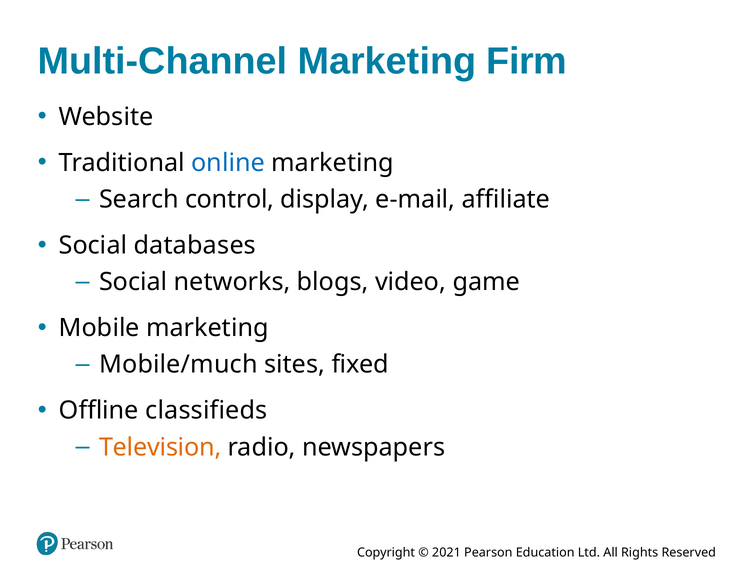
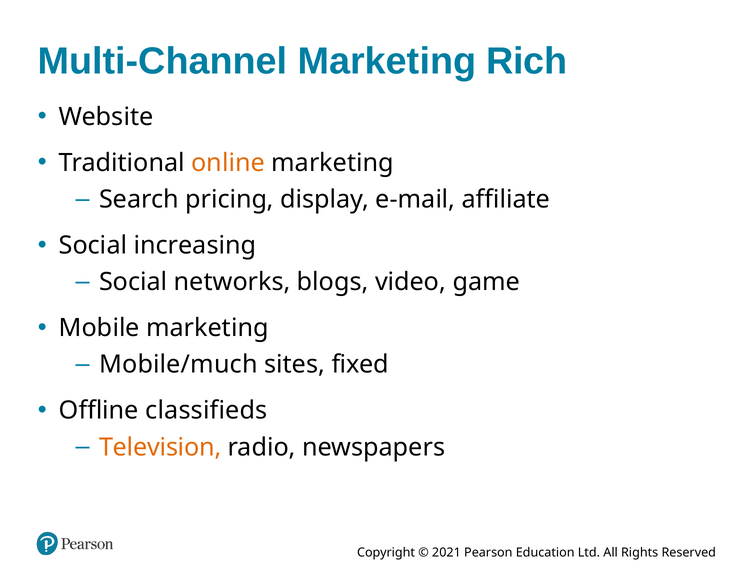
Firm: Firm -> Rich
online colour: blue -> orange
control: control -> pricing
databases: databases -> increasing
